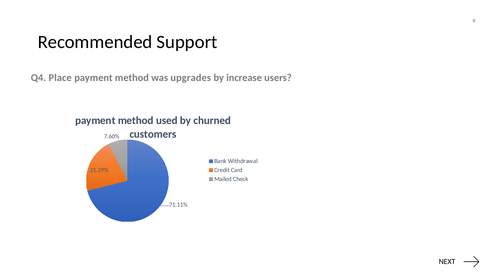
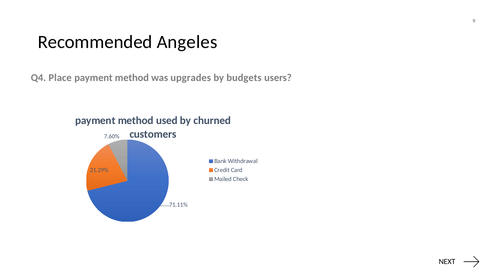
Support: Support -> Angeles
increase: increase -> budgets
